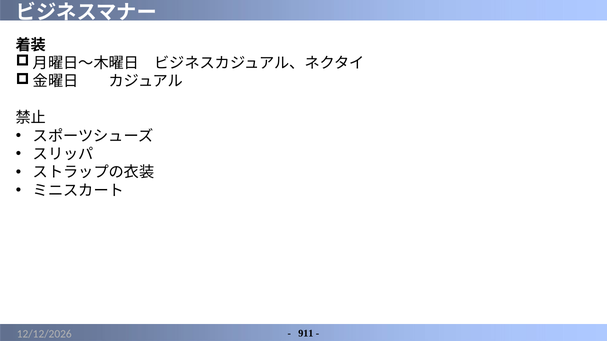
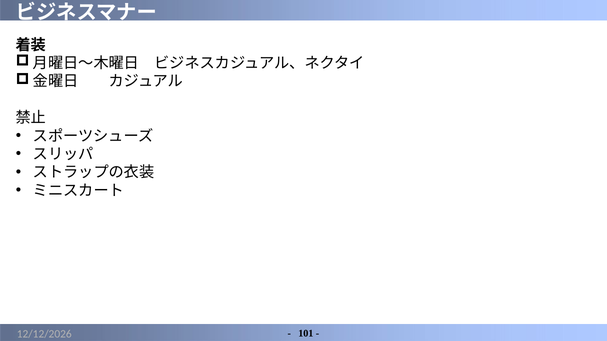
911: 911 -> 101
